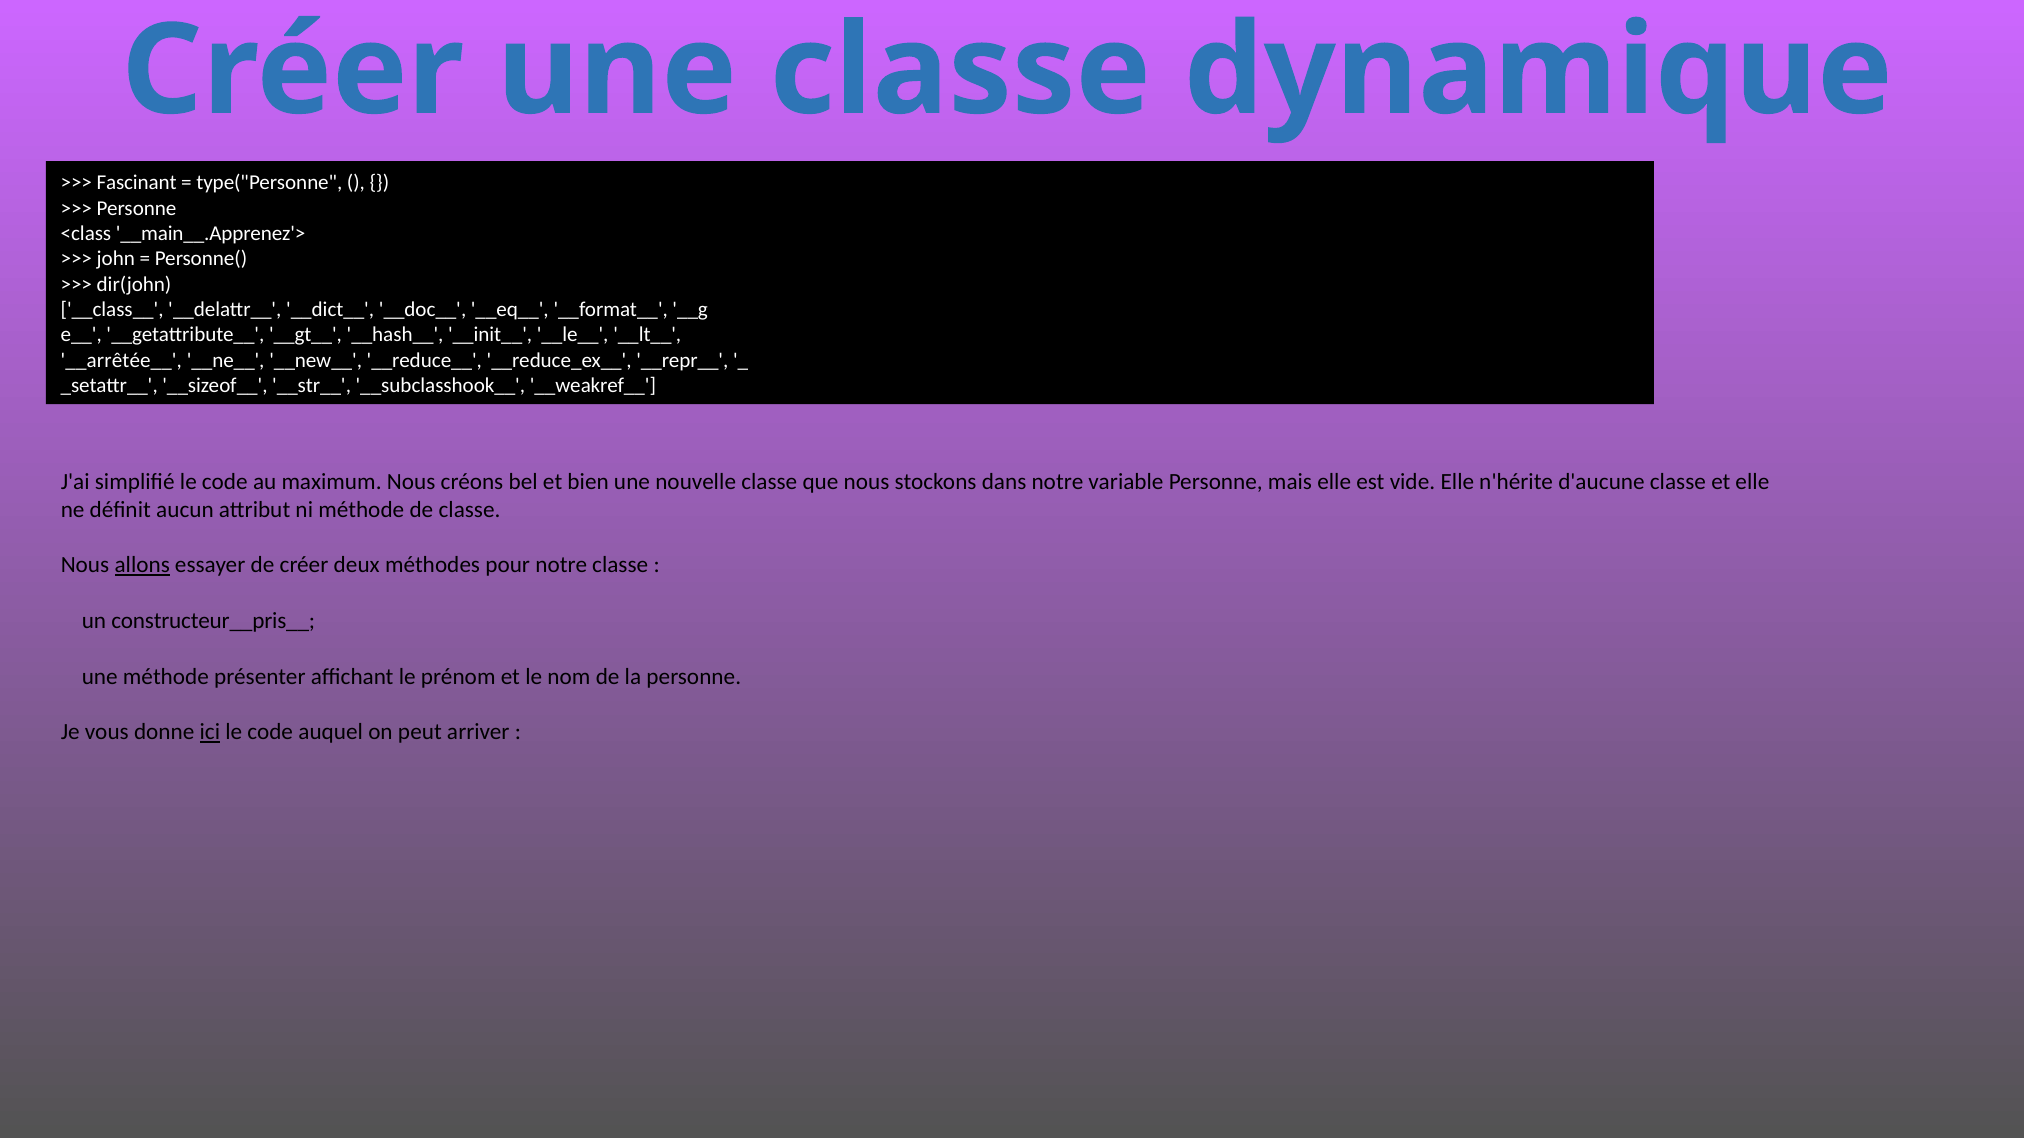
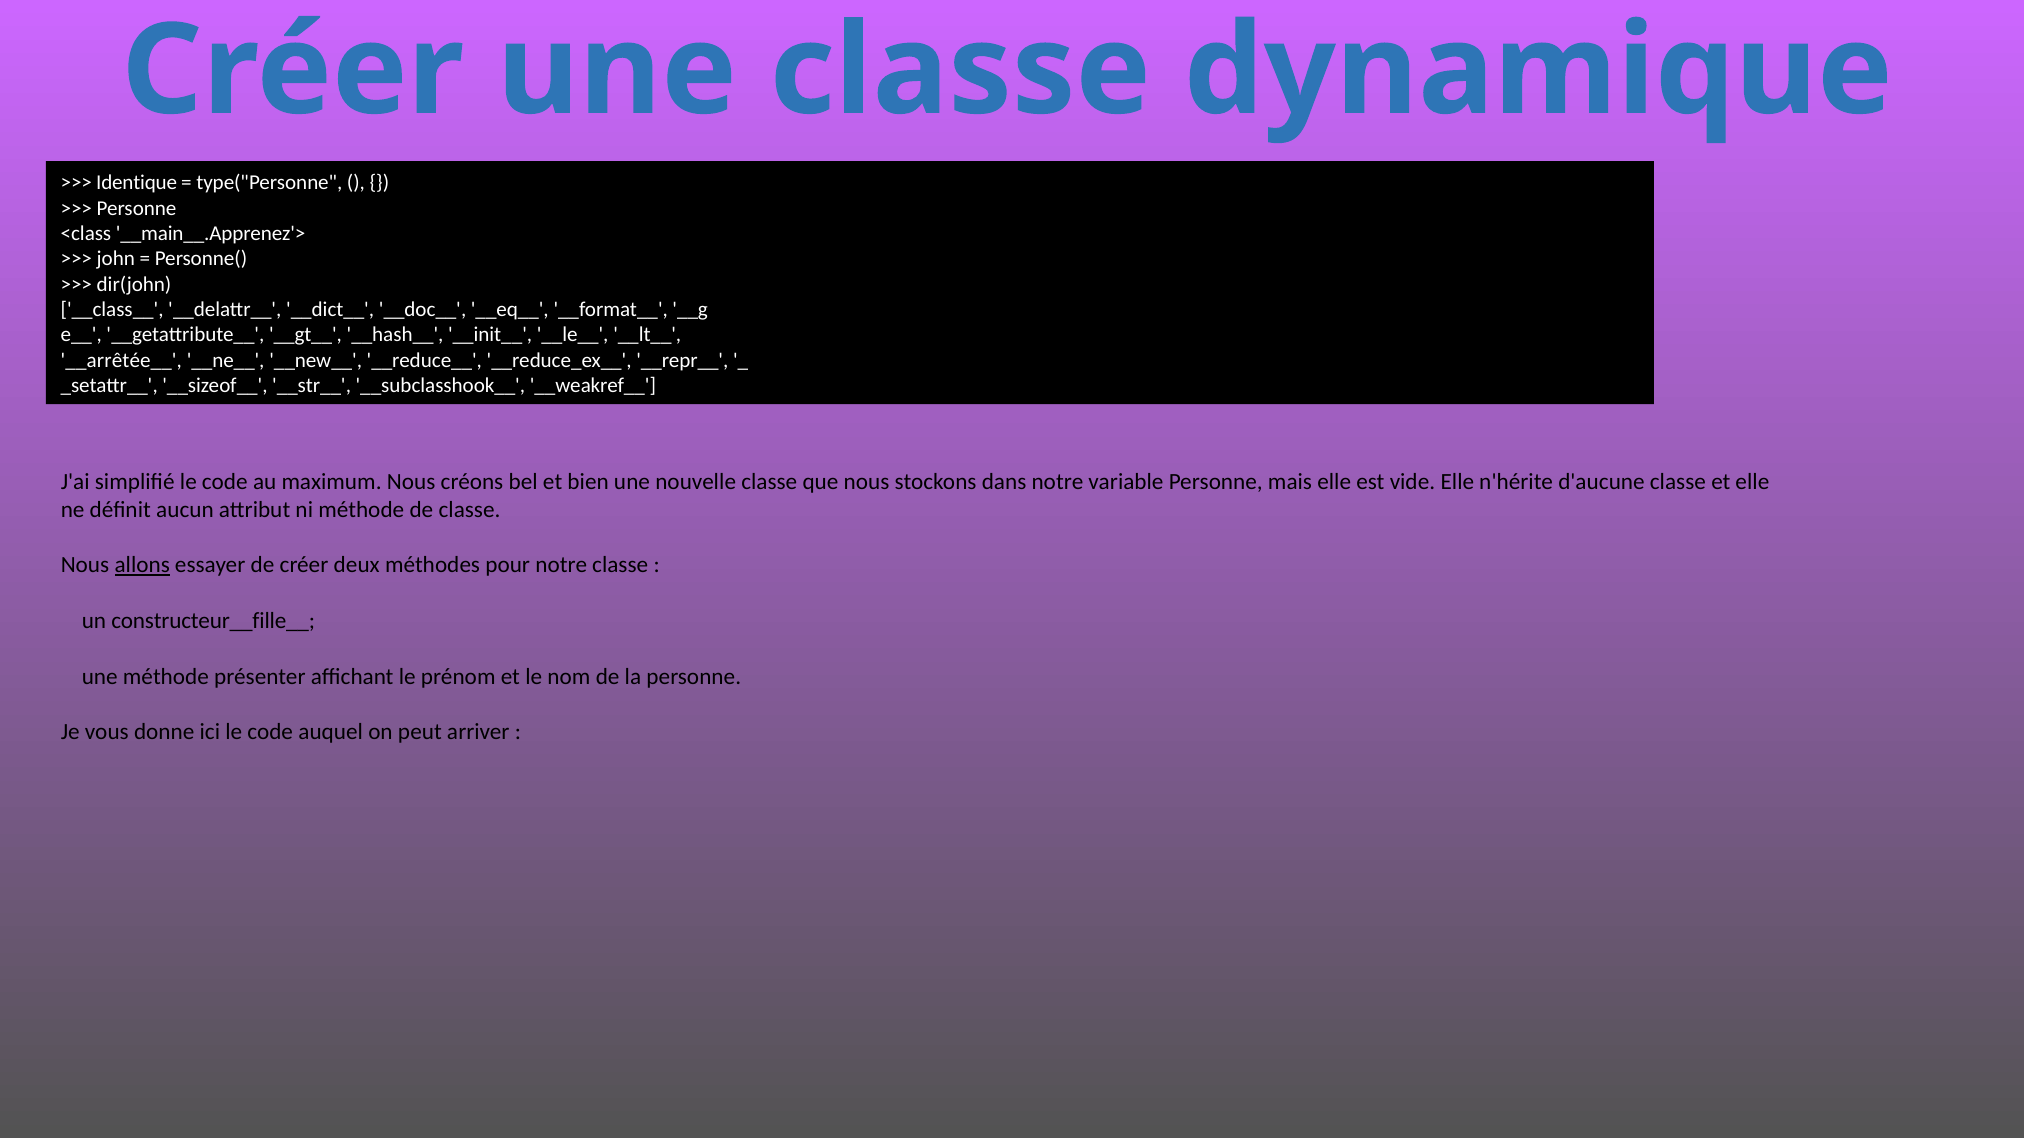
Fascinant: Fascinant -> Identique
constructeur__pris__: constructeur__pris__ -> constructeur__fille__
ici underline: present -> none
